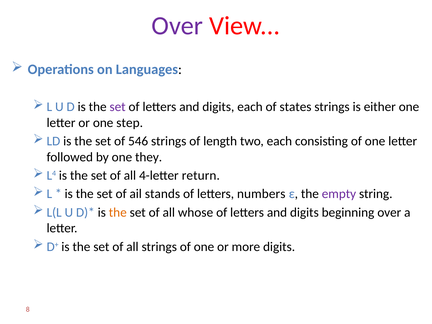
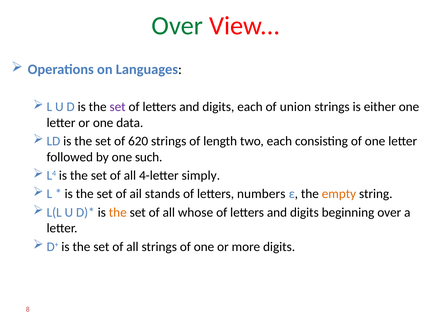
Over at (177, 26) colour: purple -> green
states: states -> union
step: step -> data
546: 546 -> 620
they: they -> such
return: return -> simply
empty colour: purple -> orange
